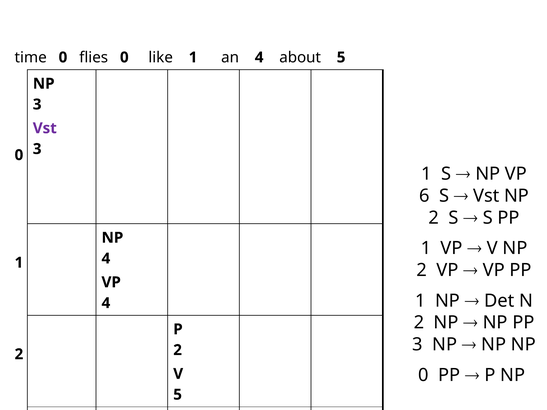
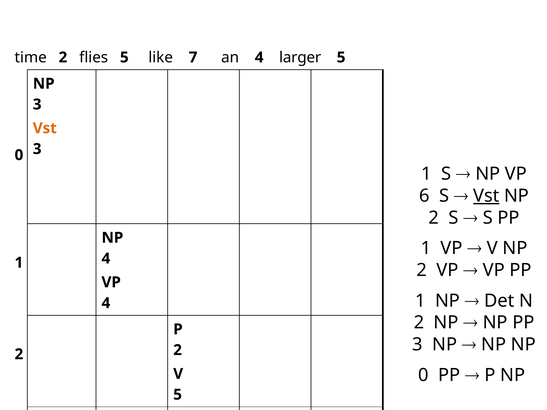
time 0: 0 -> 2
flies 0: 0 -> 5
like 1: 1 -> 7
about: about -> larger
Vst at (45, 128) colour: purple -> orange
Vst at (486, 196) underline: none -> present
